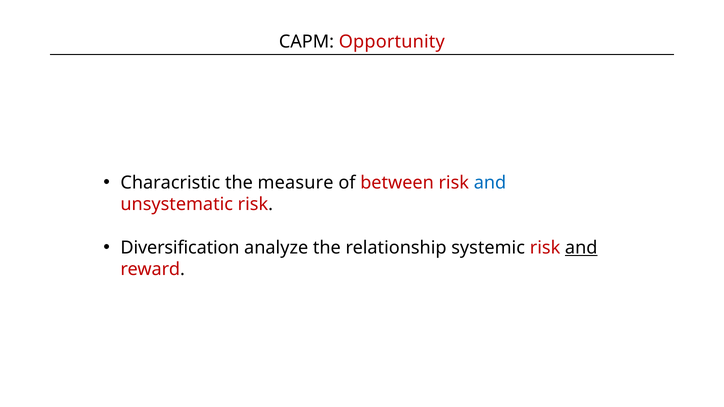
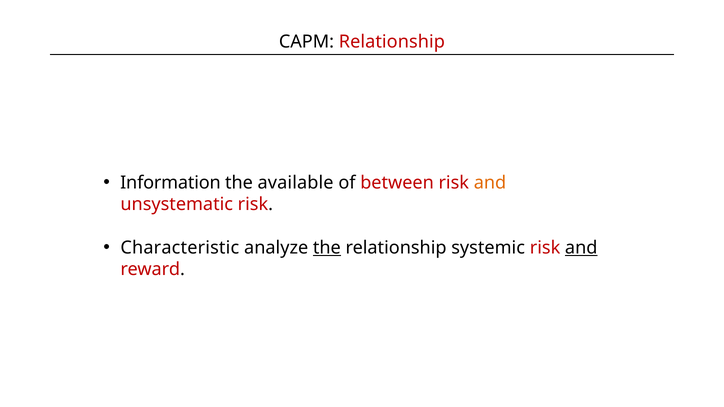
CAPM Opportunity: Opportunity -> Relationship
Characristic: Characristic -> Information
measure: measure -> available
and at (490, 183) colour: blue -> orange
Diversification: Diversification -> Characteristic
the at (327, 248) underline: none -> present
